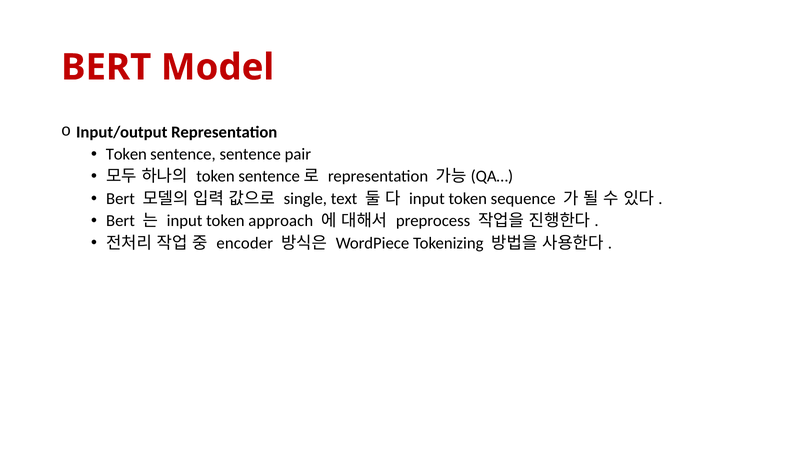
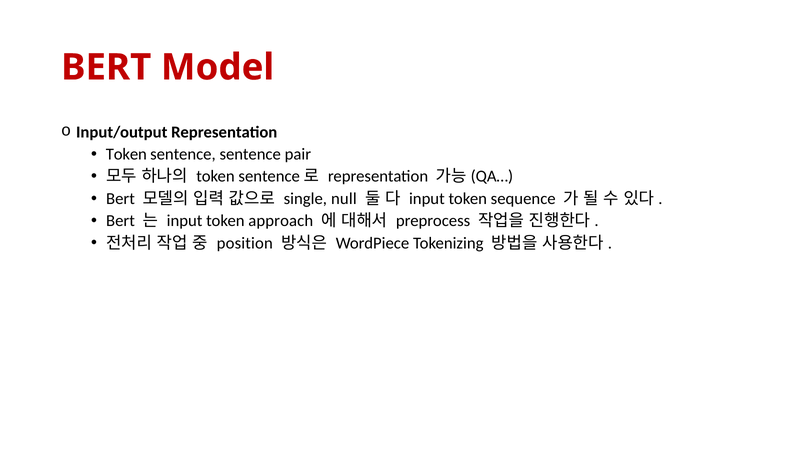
text: text -> null
encoder: encoder -> position
